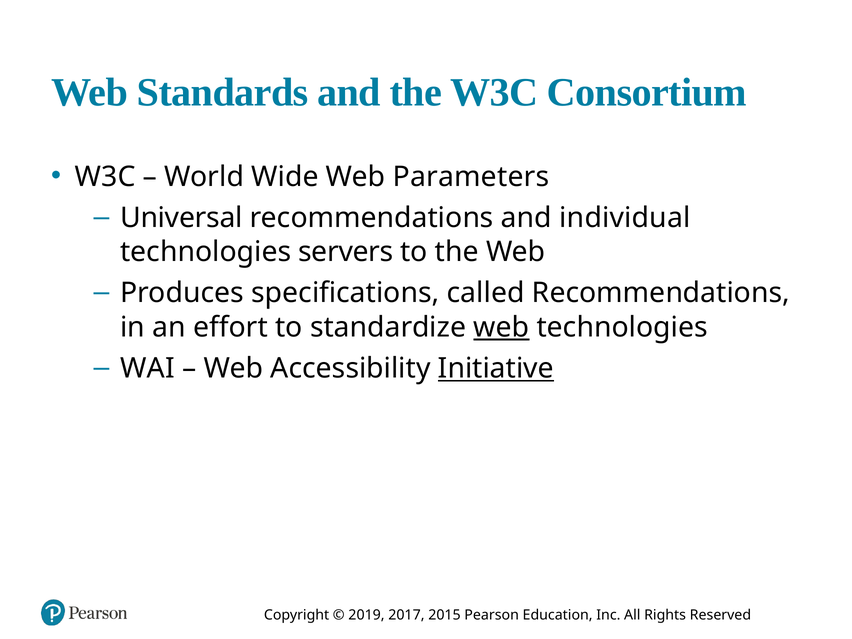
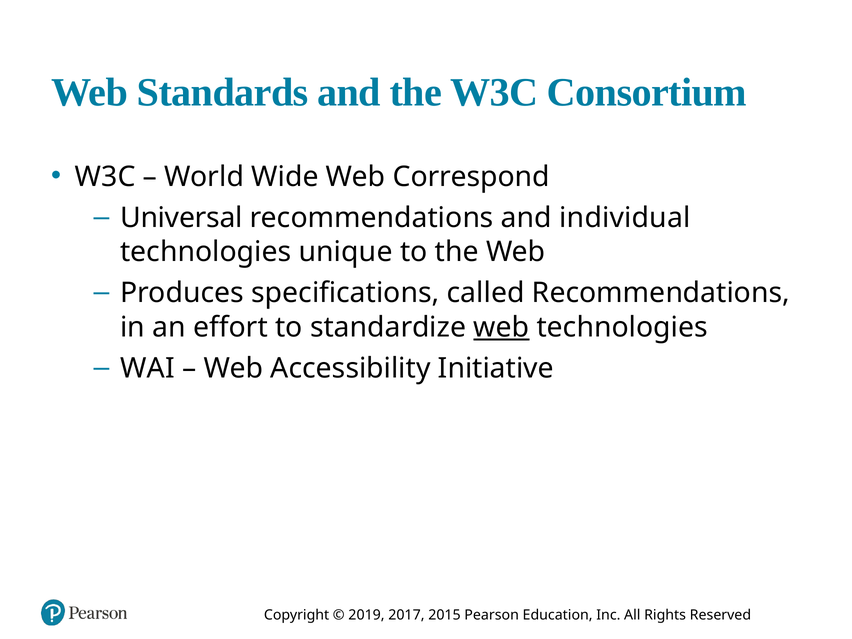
Parameters: Parameters -> Correspond
servers: servers -> unique
Initiative underline: present -> none
